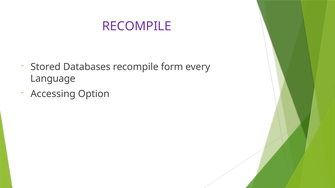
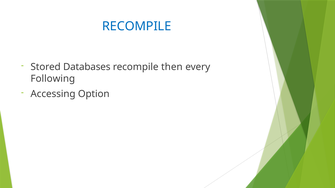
RECOMPILE at (137, 26) colour: purple -> blue
form: form -> then
Language: Language -> Following
